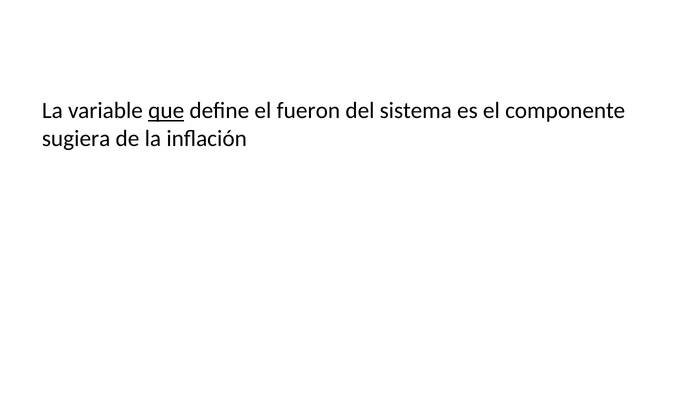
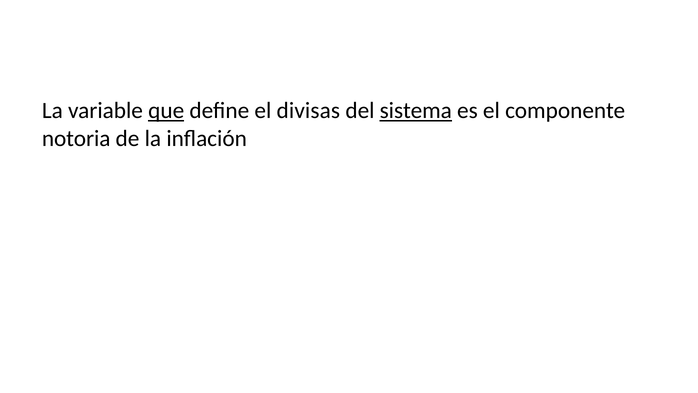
fueron: fueron -> divisas
sistema underline: none -> present
sugiera: sugiera -> notoria
